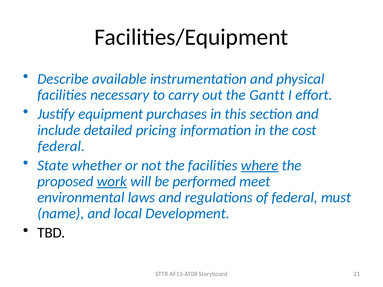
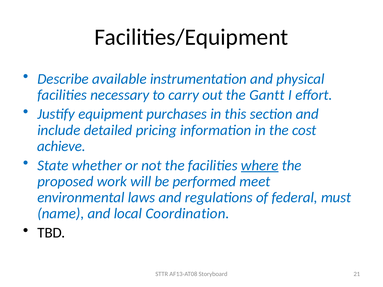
federal at (61, 146): federal -> achieve
work underline: present -> none
Development: Development -> Coordination
